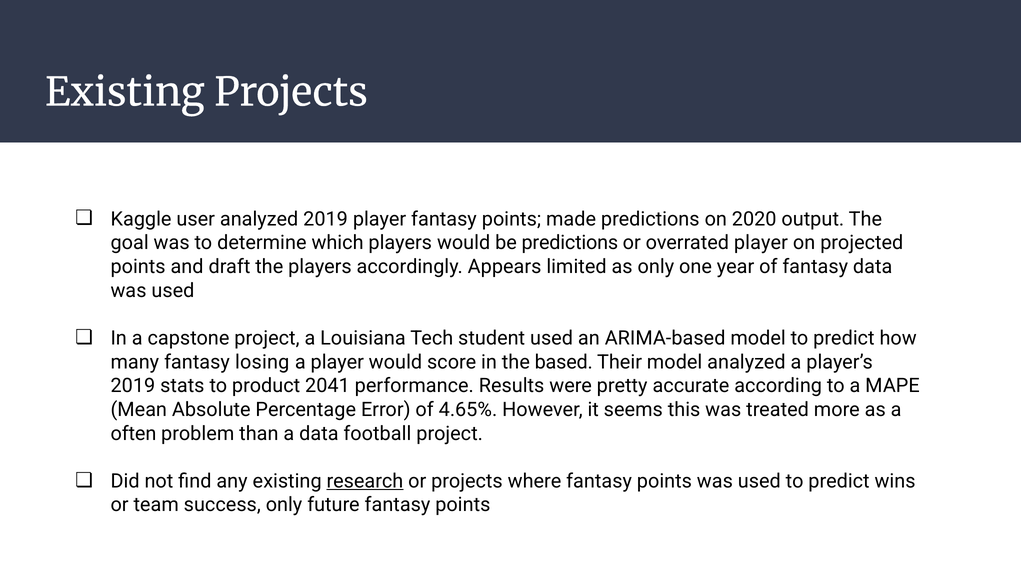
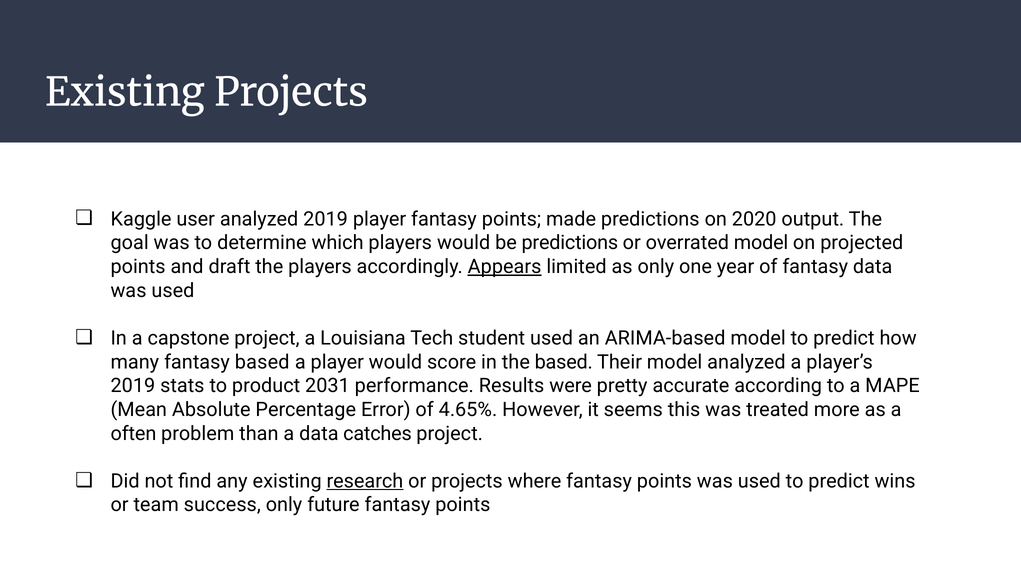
overrated player: player -> model
Appears underline: none -> present
fantasy losing: losing -> based
2041: 2041 -> 2031
football: football -> catches
